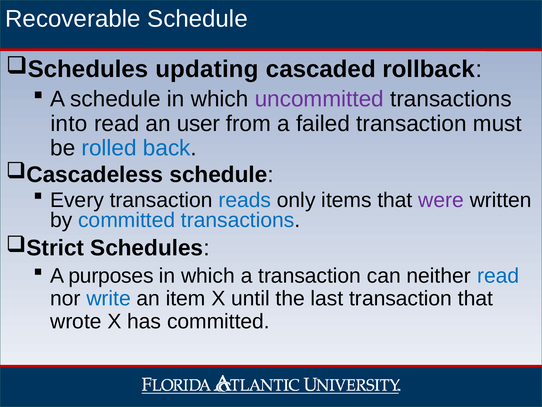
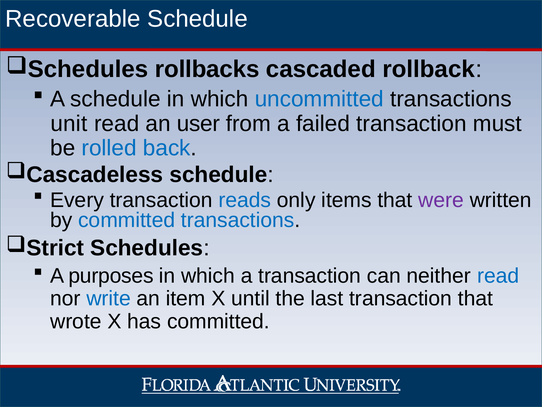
updating: updating -> rollbacks
uncommitted colour: purple -> blue
into: into -> unit
